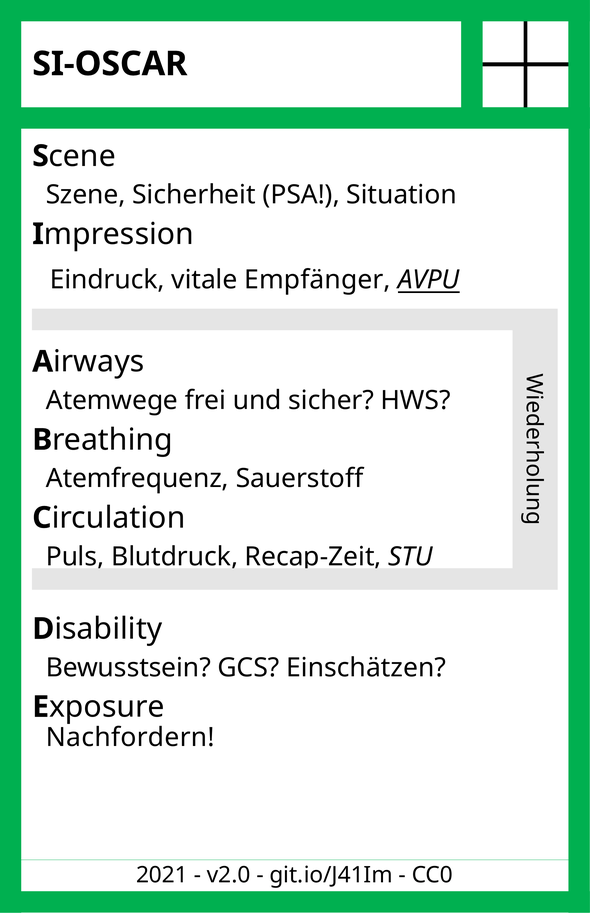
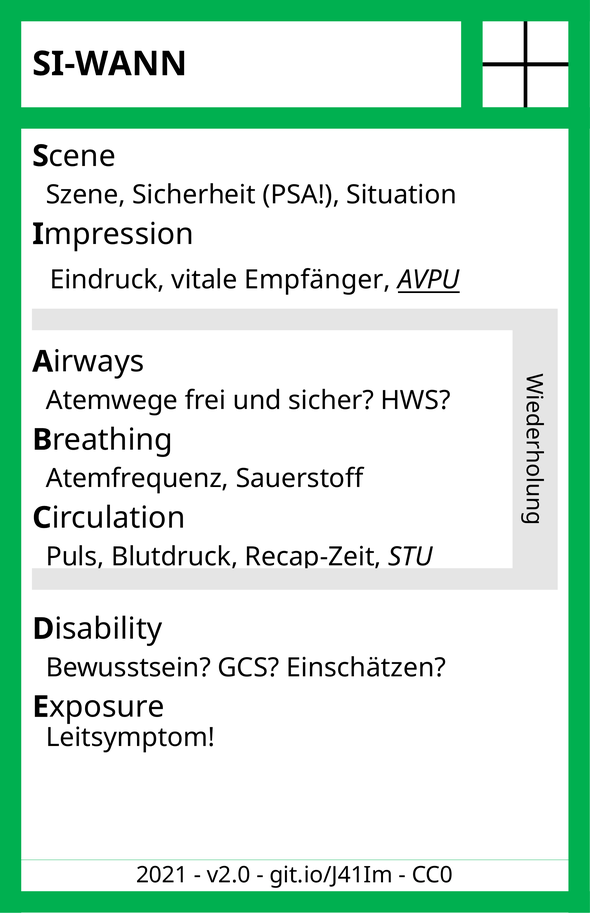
SI-OSCAR: SI-OSCAR -> SI-WANN
Nachfordern: Nachfordern -> Leitsymptom
